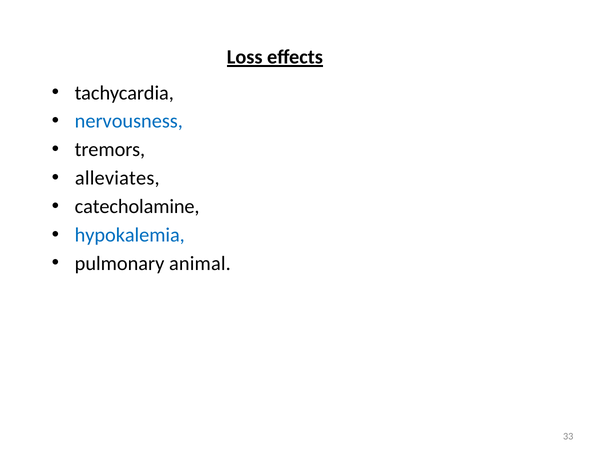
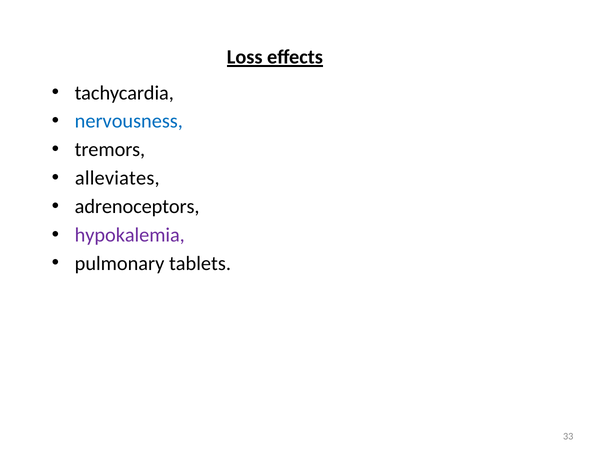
catecholamine: catecholamine -> adrenoceptors
hypokalemia colour: blue -> purple
animal: animal -> tablets
